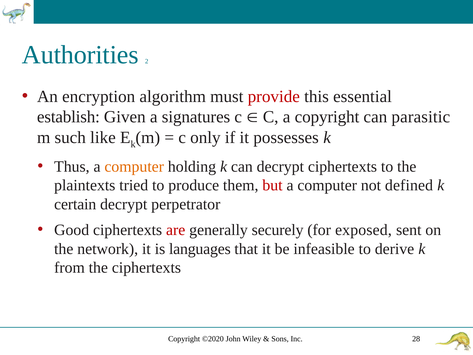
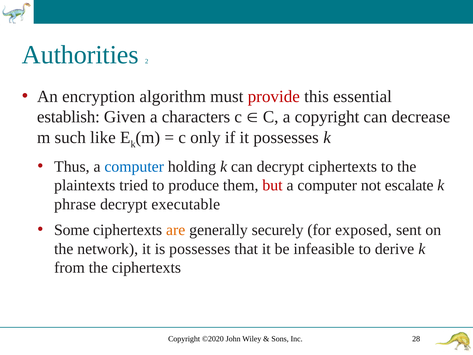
signatures: signatures -> characters
parasitic: parasitic -> decrease
computer at (134, 166) colour: orange -> blue
defined: defined -> escalate
certain: certain -> phrase
perpetrator: perpetrator -> executable
Good: Good -> Some
are colour: red -> orange
is languages: languages -> possesses
